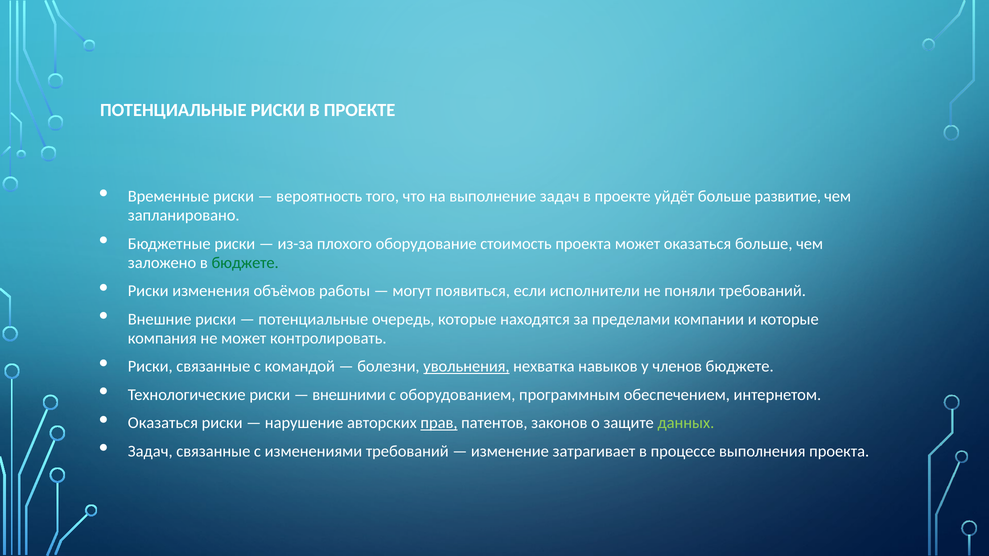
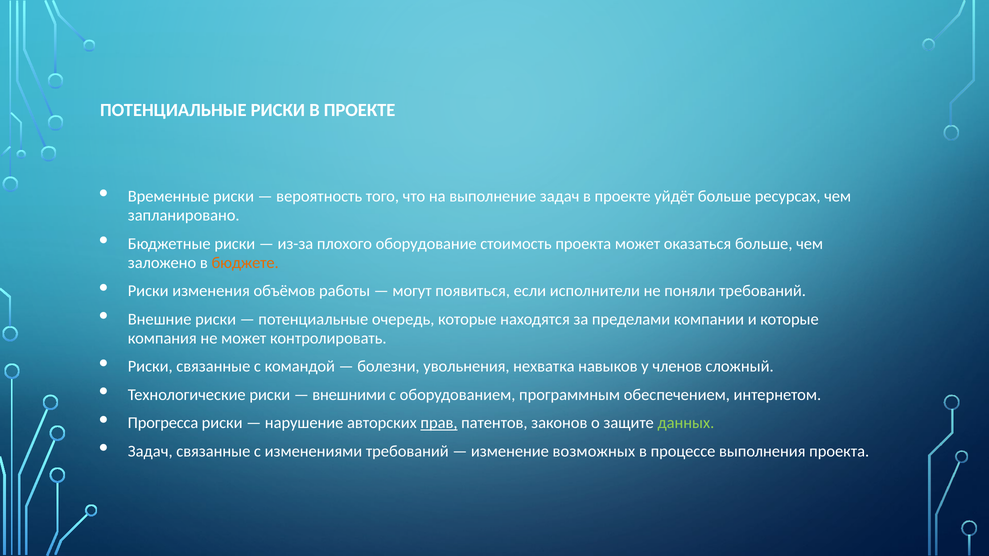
развитие: развитие -> ресурсах
бюджете at (245, 263) colour: green -> orange
увольнения underline: present -> none
членов бюджете: бюджете -> сложный
Оказаться at (163, 423): Оказаться -> Прогресса
затрагивает: затрагивает -> возможных
